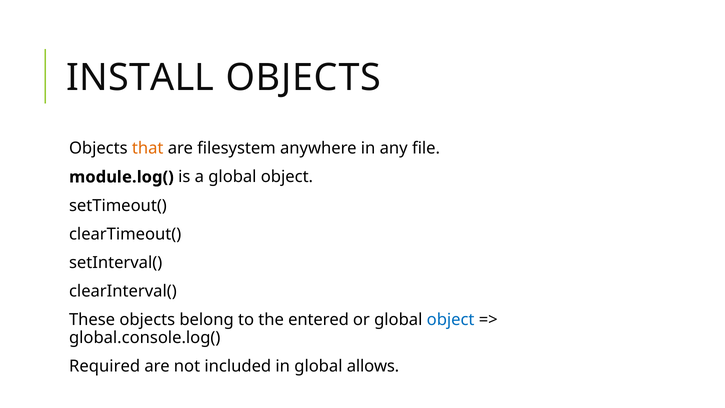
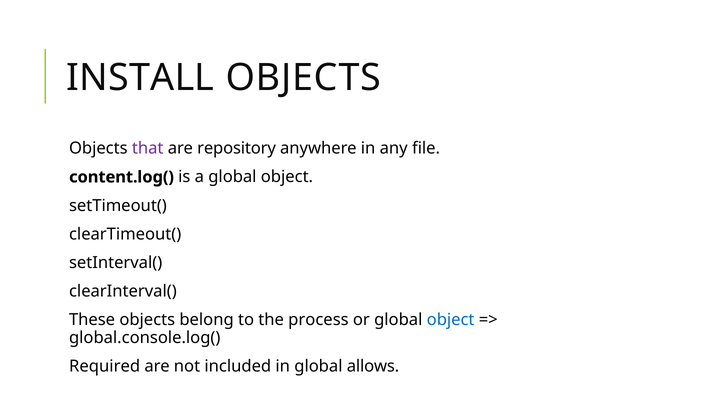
that colour: orange -> purple
filesystem: filesystem -> repository
module.log(: module.log( -> content.log(
entered: entered -> process
